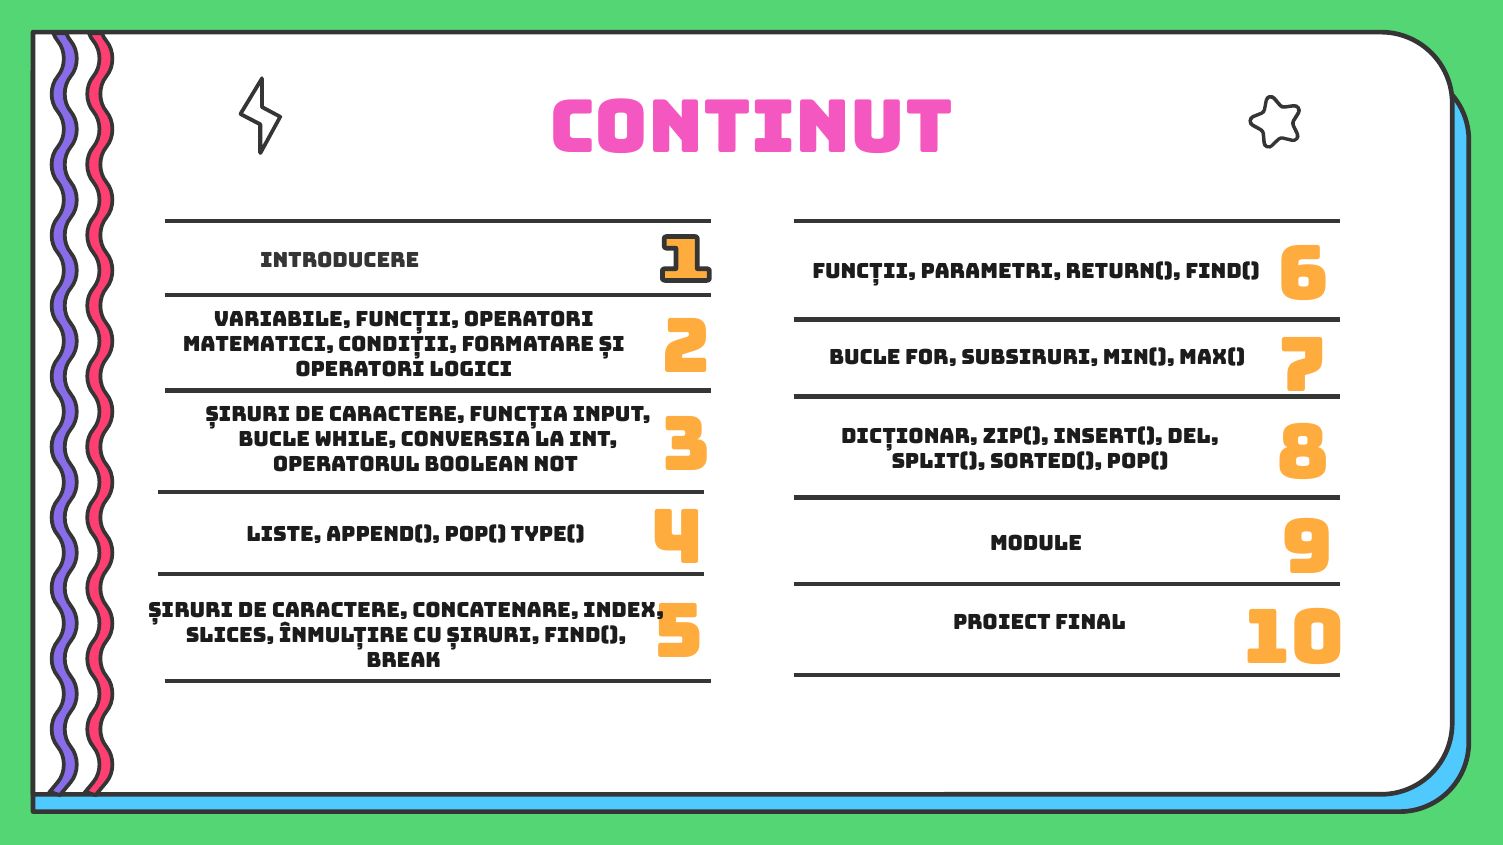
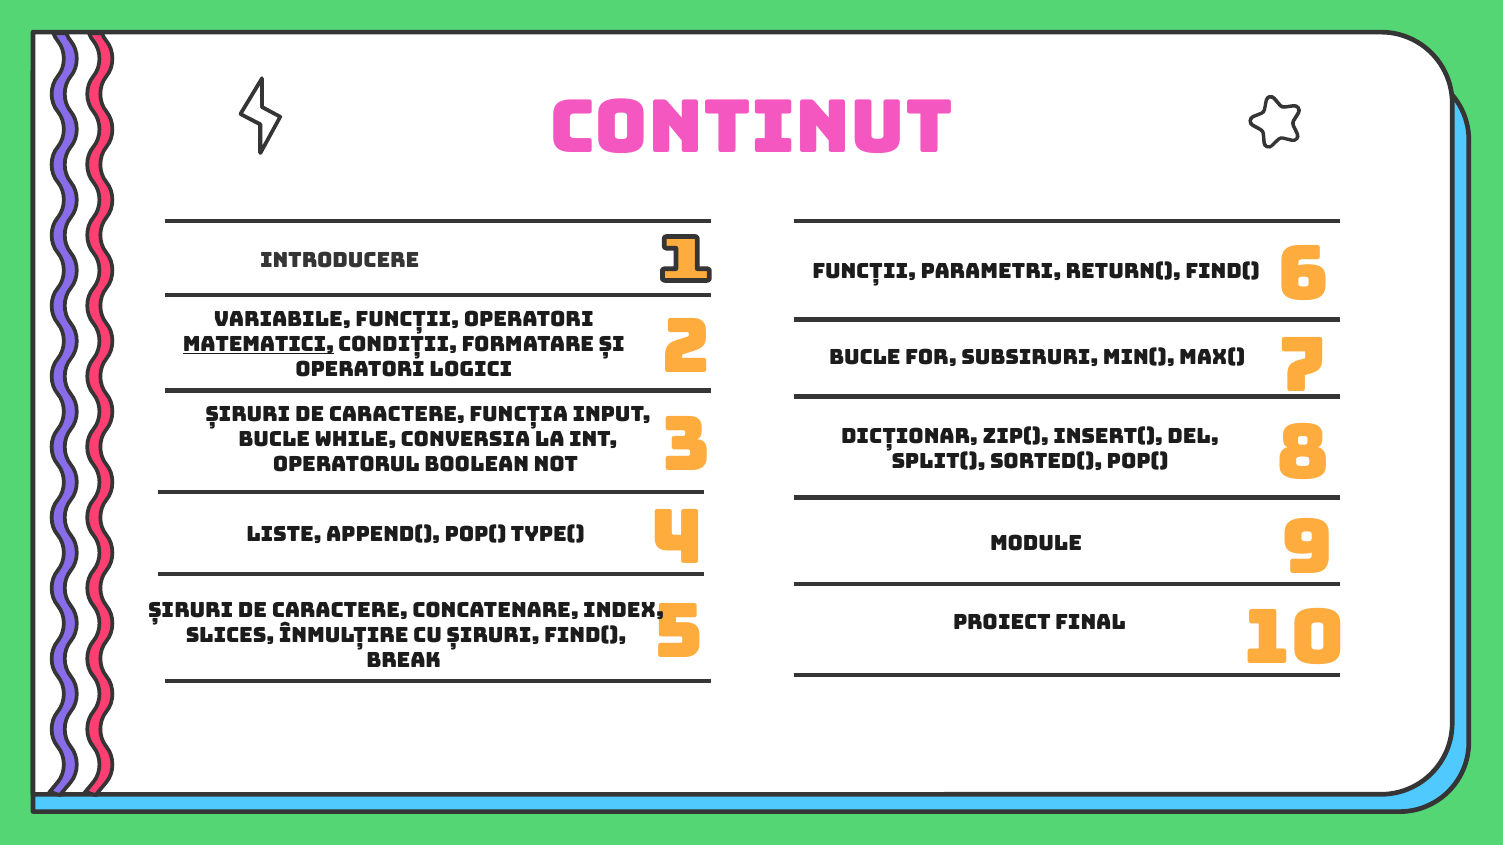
matematici underline: none -> present
